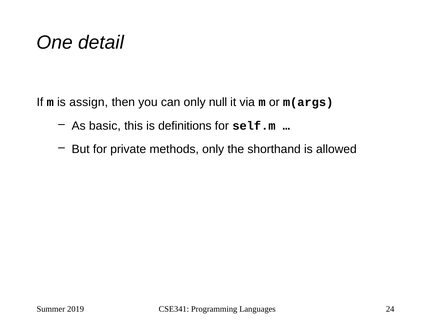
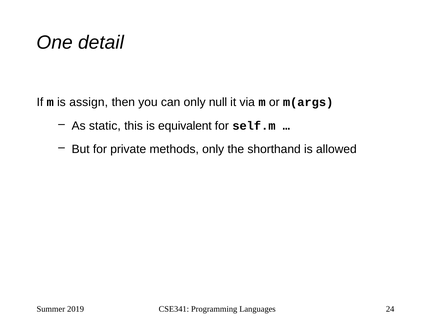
basic: basic -> static
definitions: definitions -> equivalent
